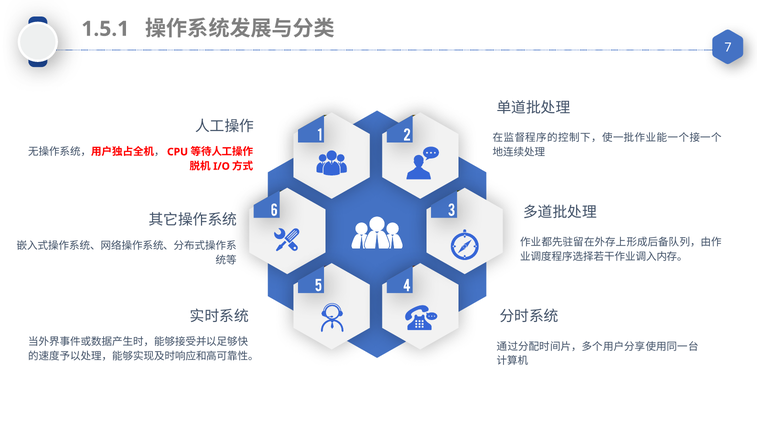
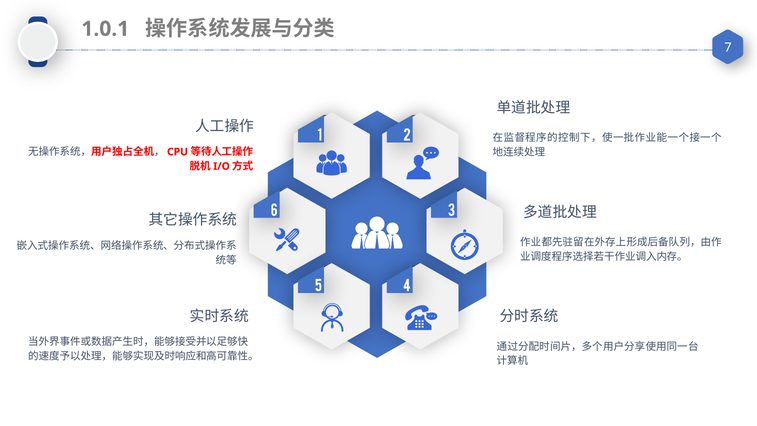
1.5.1: 1.5.1 -> 1.0.1
